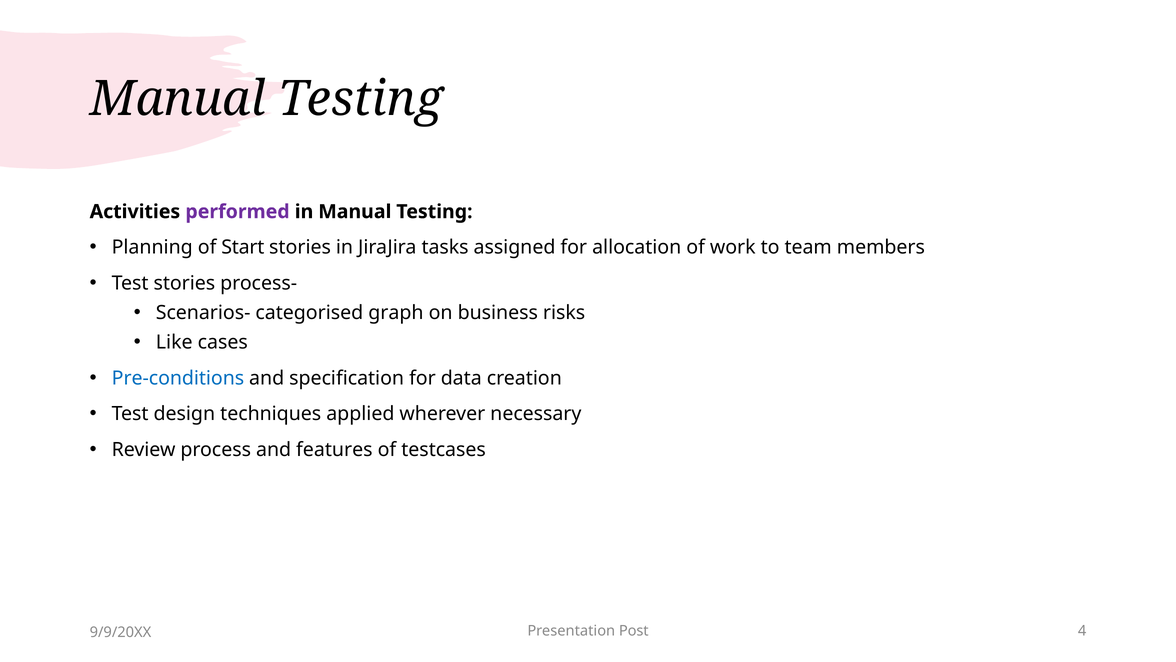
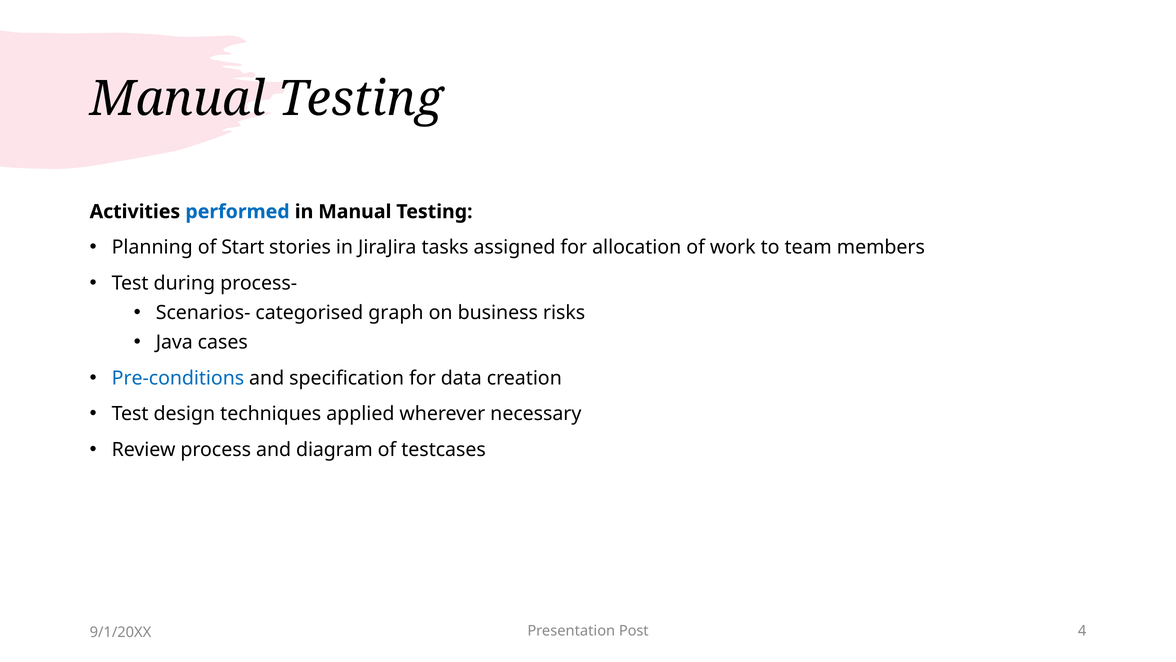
performed colour: purple -> blue
Test stories: stories -> during
Like: Like -> Java
features: features -> diagram
9/9/20XX: 9/9/20XX -> 9/1/20XX
